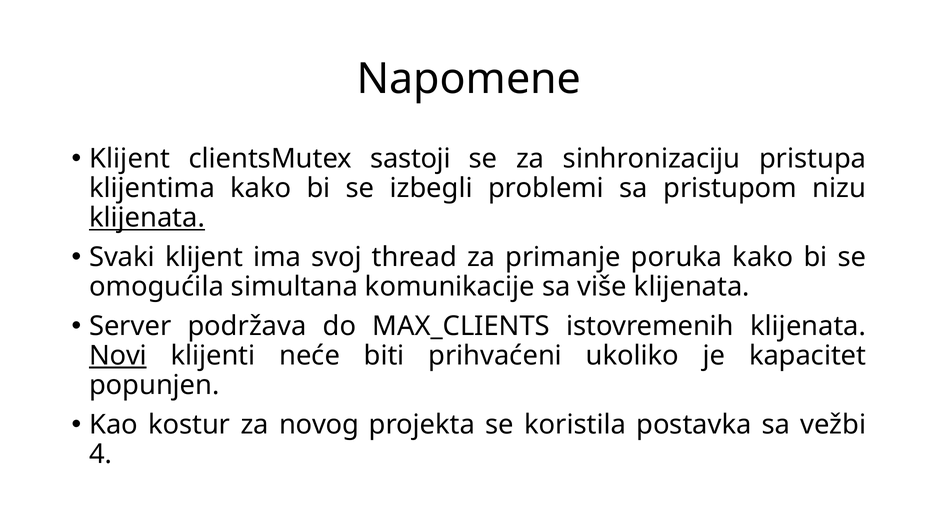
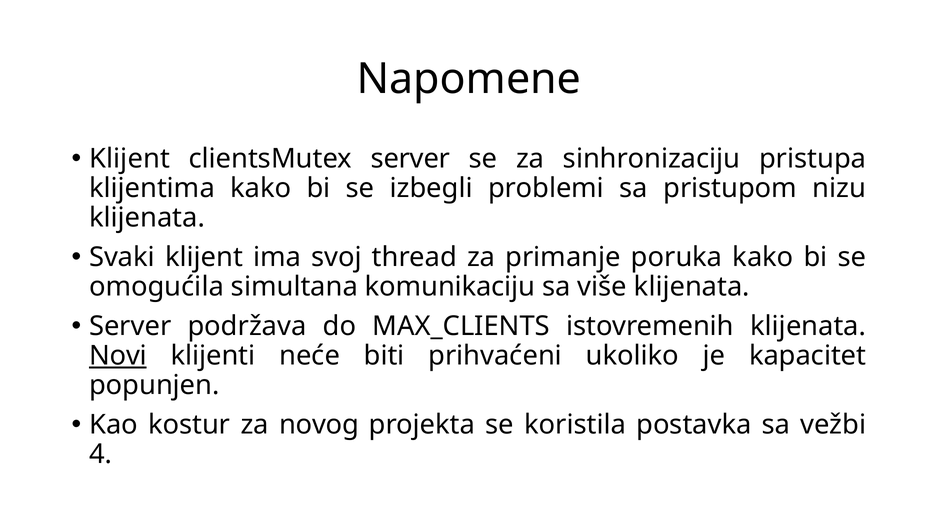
clientsMutex sastoji: sastoji -> server
klijenata at (147, 218) underline: present -> none
komunikacije: komunikacije -> komunikaciju
